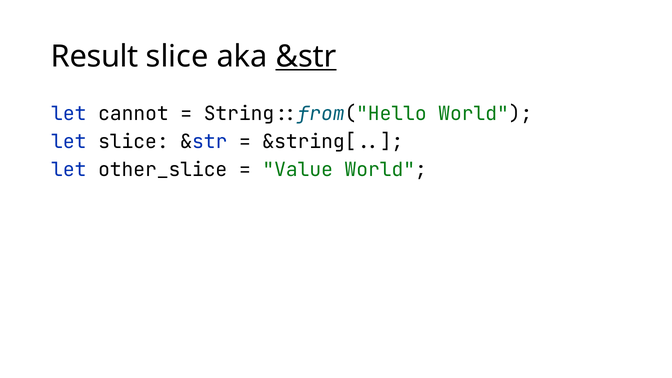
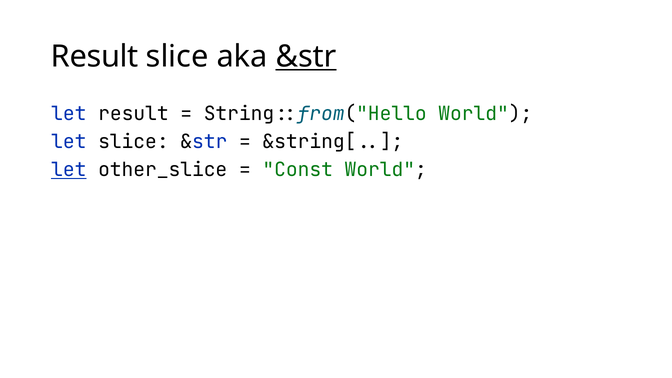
let cannot: cannot -> result
let at (69, 170) underline: none -> present
Value: Value -> Const
